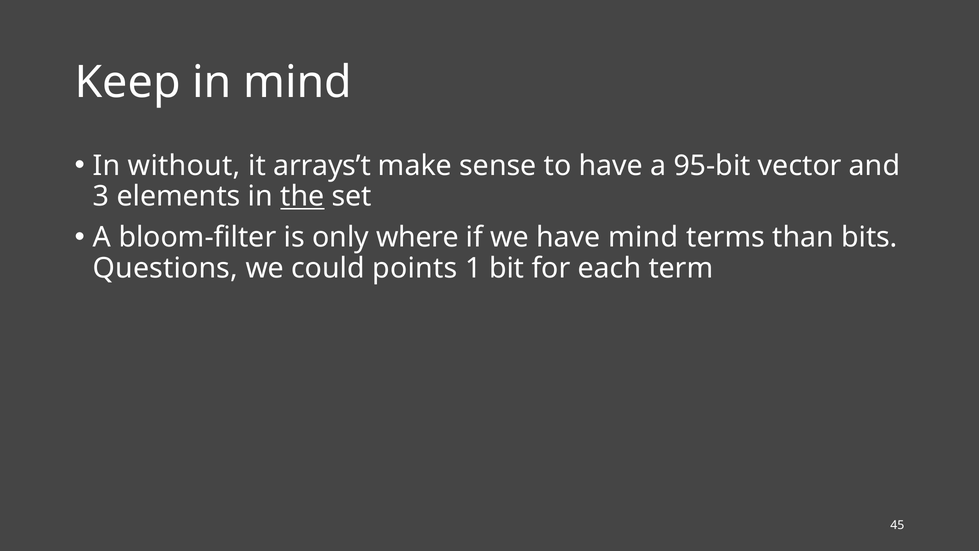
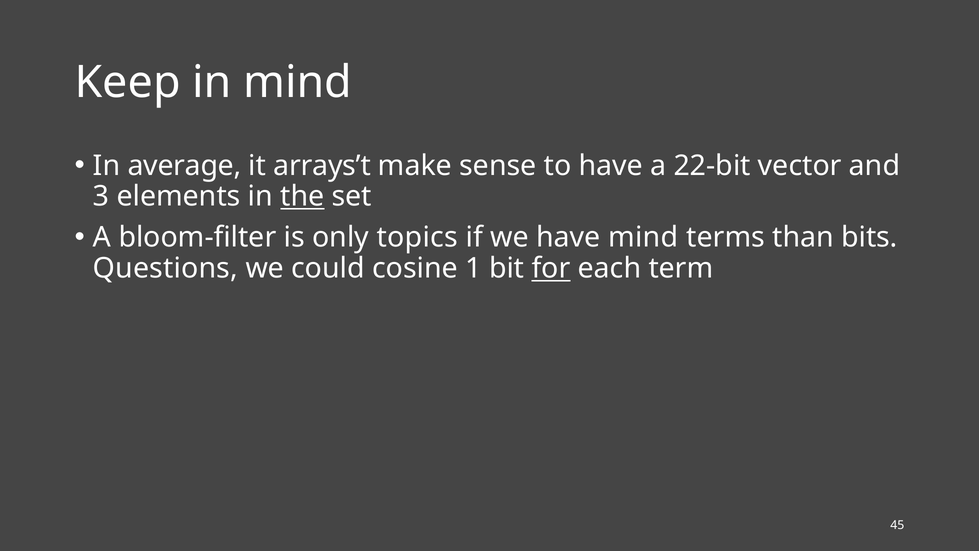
without: without -> average
95-bit: 95-bit -> 22-bit
where: where -> topics
points: points -> cosine
for underline: none -> present
